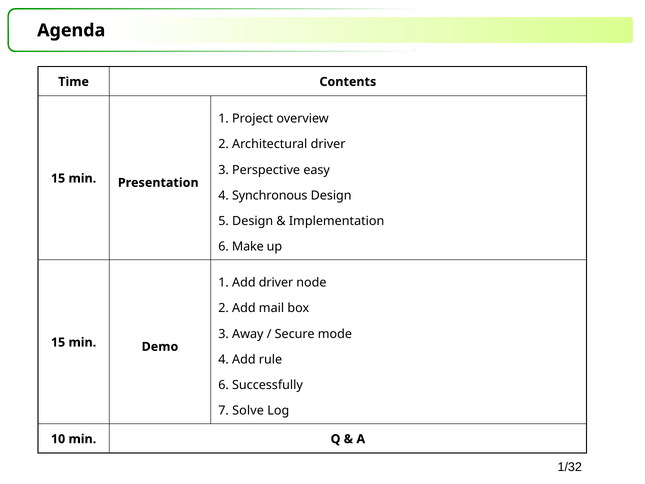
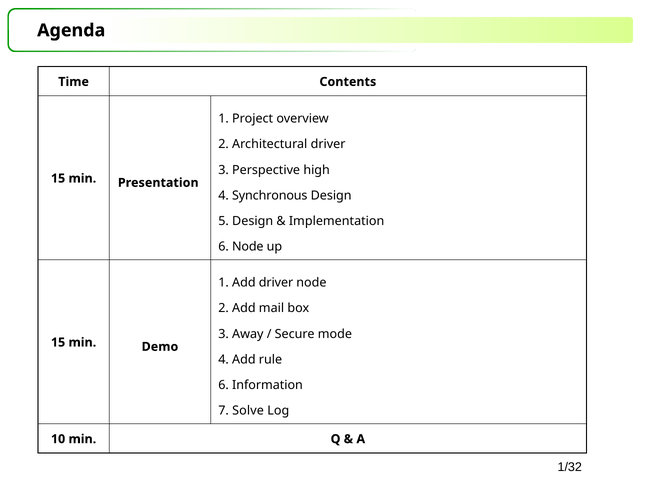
easy: easy -> high
6 Make: Make -> Node
Successfully: Successfully -> Information
